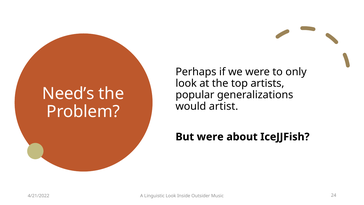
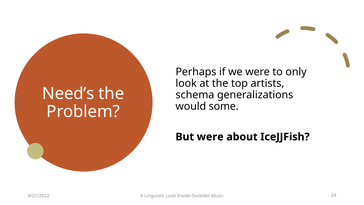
popular: popular -> schema
artist: artist -> some
